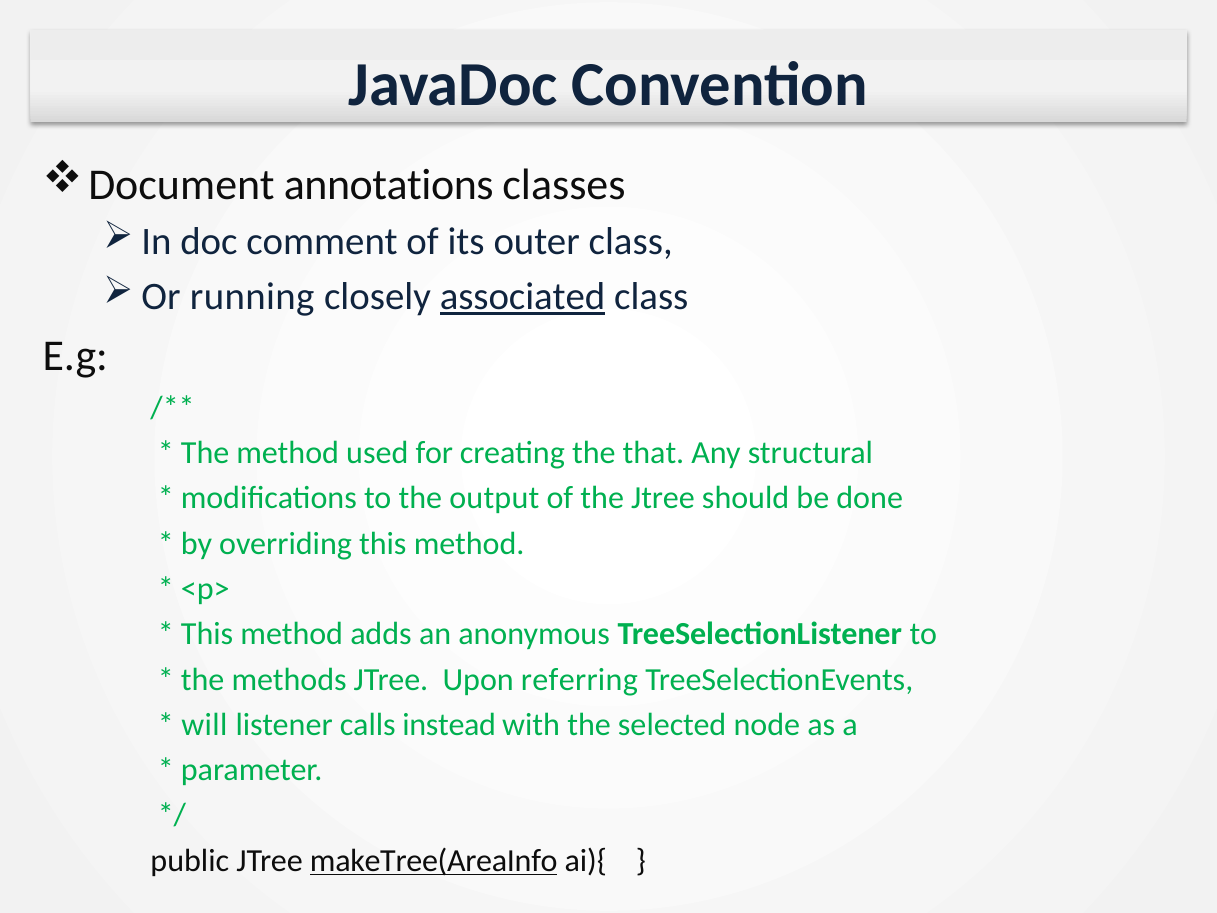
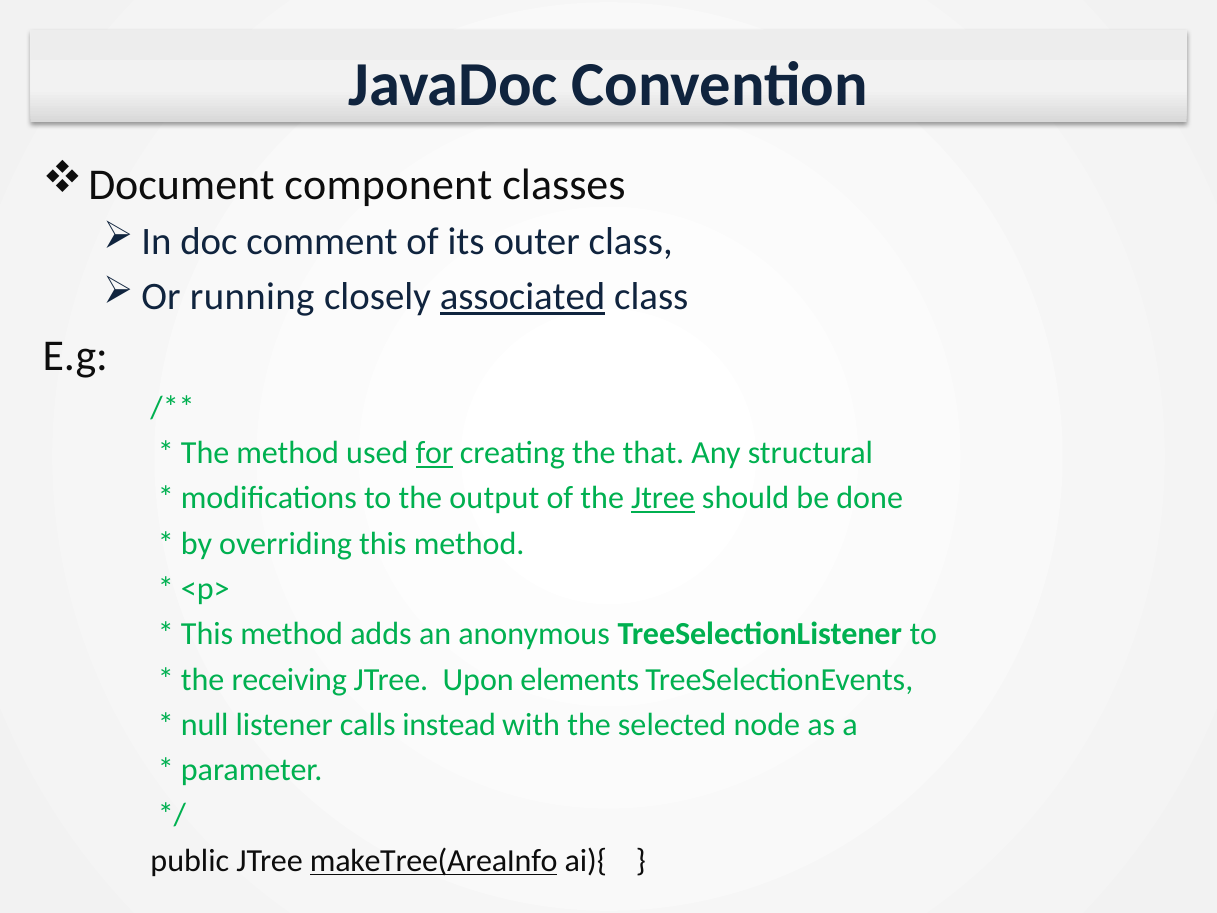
annotations: annotations -> component
for underline: none -> present
Jtree at (663, 498) underline: none -> present
methods: methods -> receiving
referring: referring -> elements
will: will -> null
